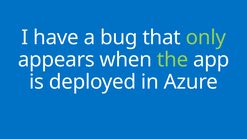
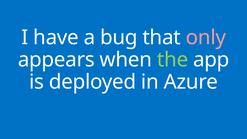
only colour: light green -> pink
